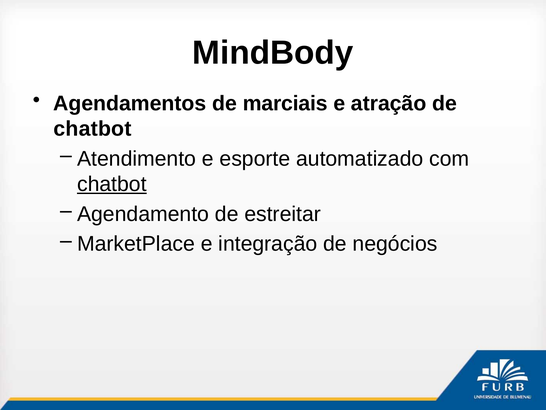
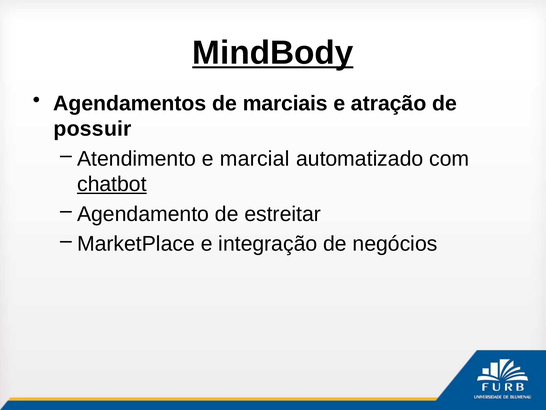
MindBody underline: none -> present
chatbot at (93, 129): chatbot -> possuir
esporte: esporte -> marcial
